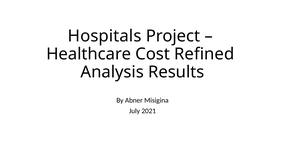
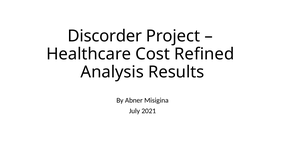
Hospitals: Hospitals -> Discorder
